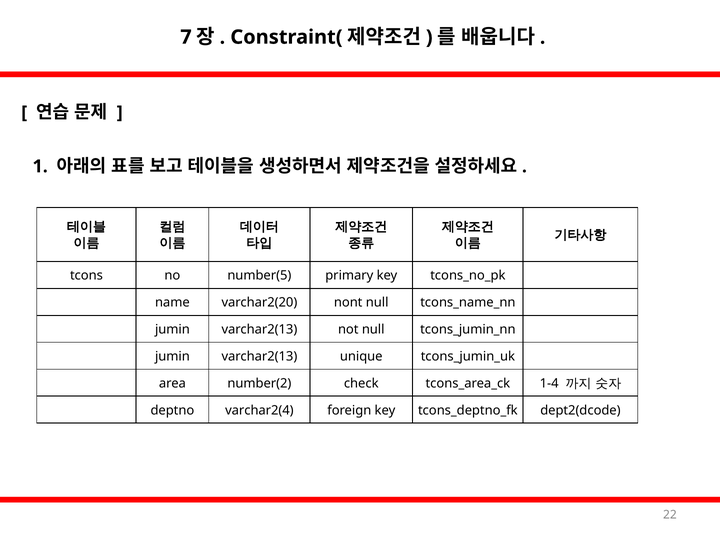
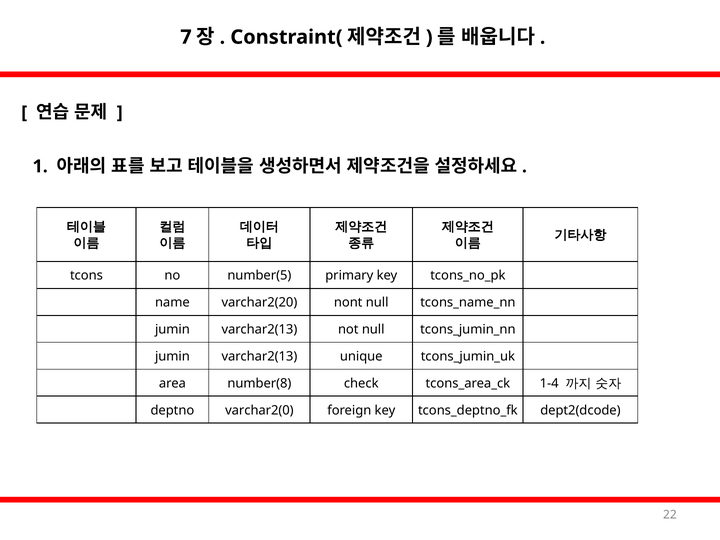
number(2: number(2 -> number(8
varchar2(4: varchar2(4 -> varchar2(0
